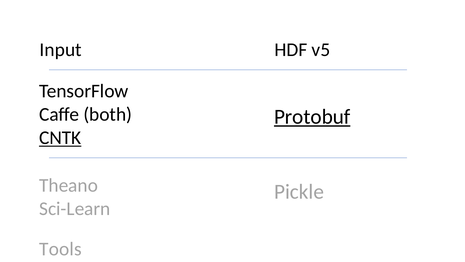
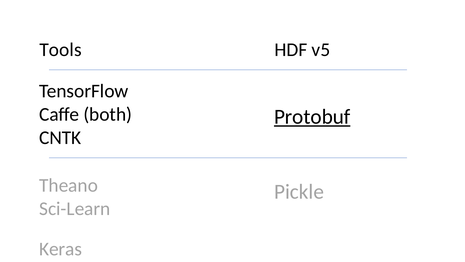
Input: Input -> Tools
CNTK underline: present -> none
Tools: Tools -> Keras
